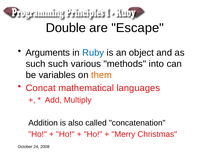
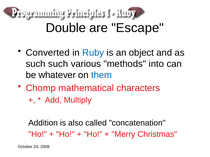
Arguments: Arguments -> Converted
variables: variables -> whatever
them colour: orange -> blue
Concat: Concat -> Chomp
languages: languages -> characters
